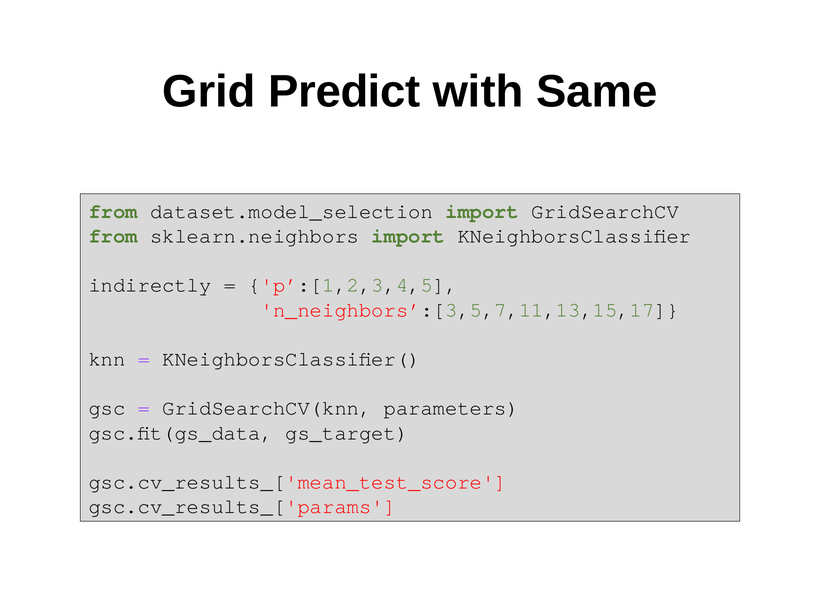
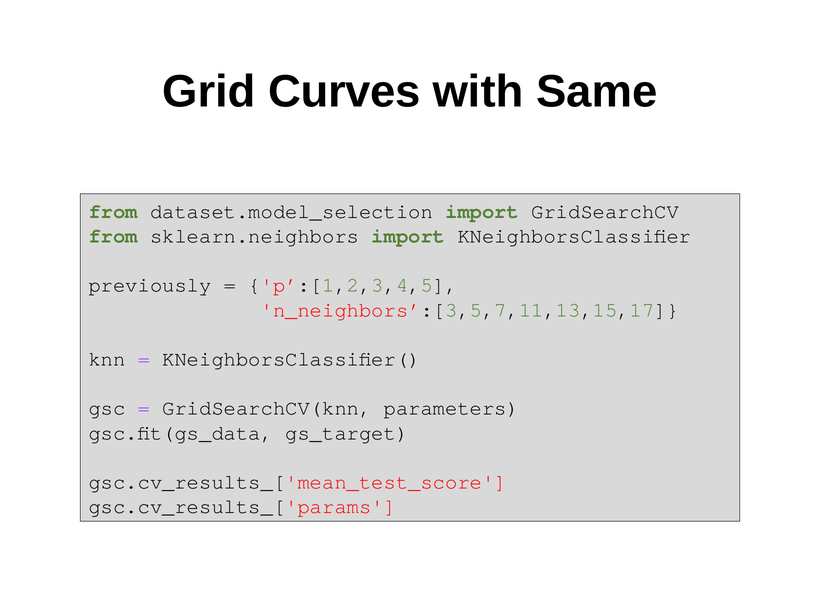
Predict: Predict -> Curves
indirectly: indirectly -> previously
